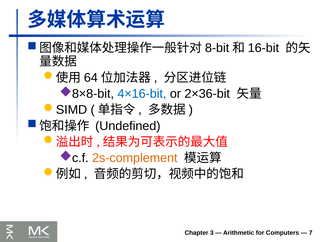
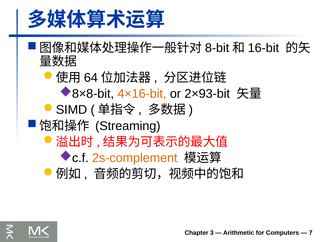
4×16-bit colour: blue -> orange
2×36-bit: 2×36-bit -> 2×93-bit
Undefined: Undefined -> Streaming
